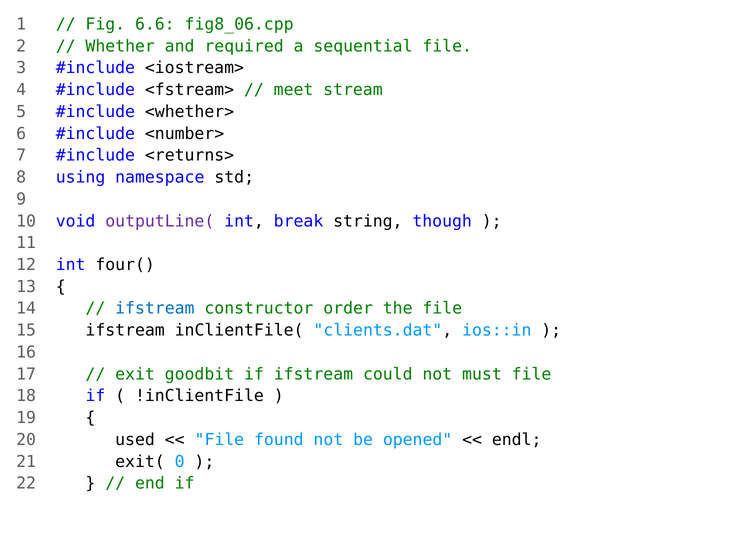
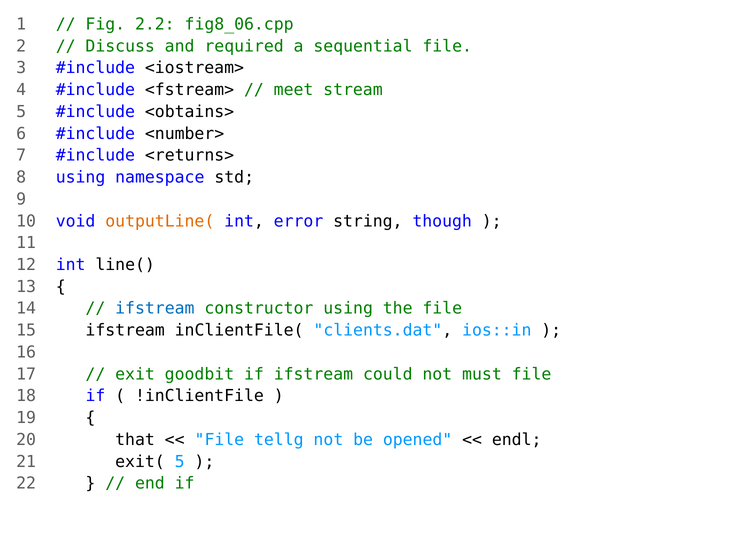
6.6: 6.6 -> 2.2
Whether: Whether -> Discuss
<whether>: <whether> -> <obtains>
outputLine( colour: purple -> orange
break: break -> error
four(: four( -> line(
constructor order: order -> using
used: used -> that
found: found -> tellg
exit( 0: 0 -> 5
